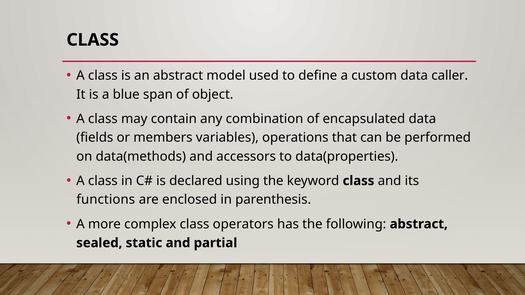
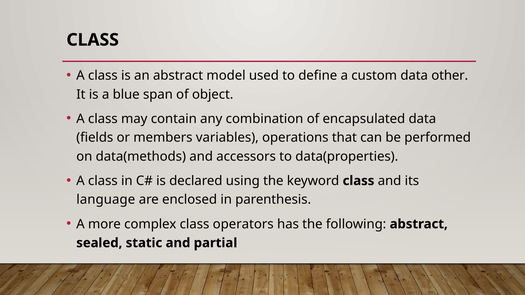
caller: caller -> other
functions: functions -> language
